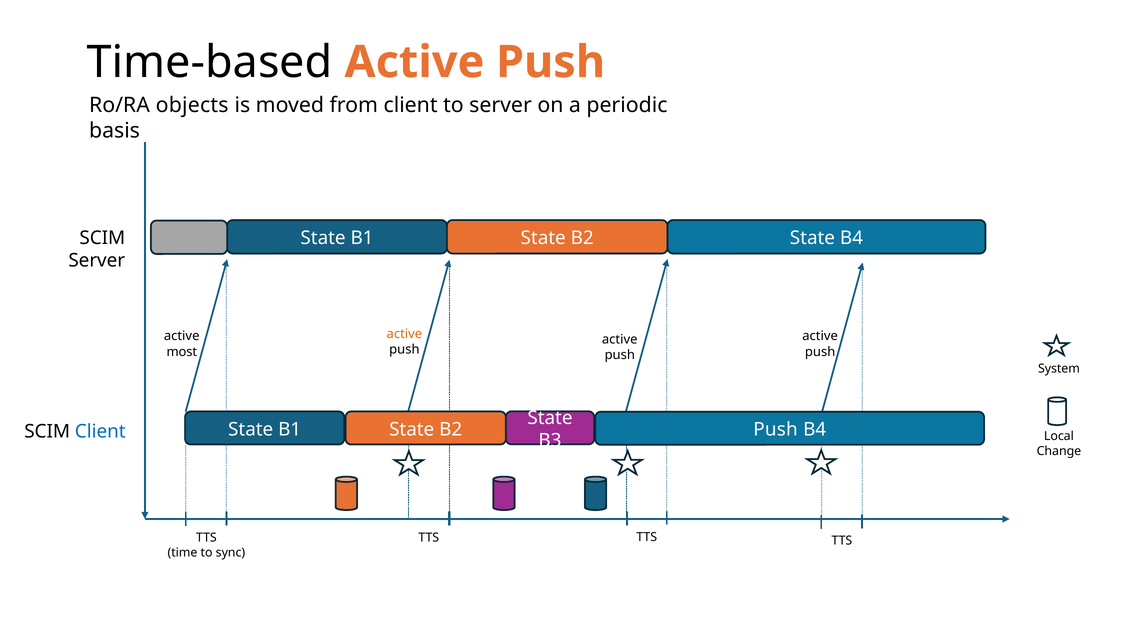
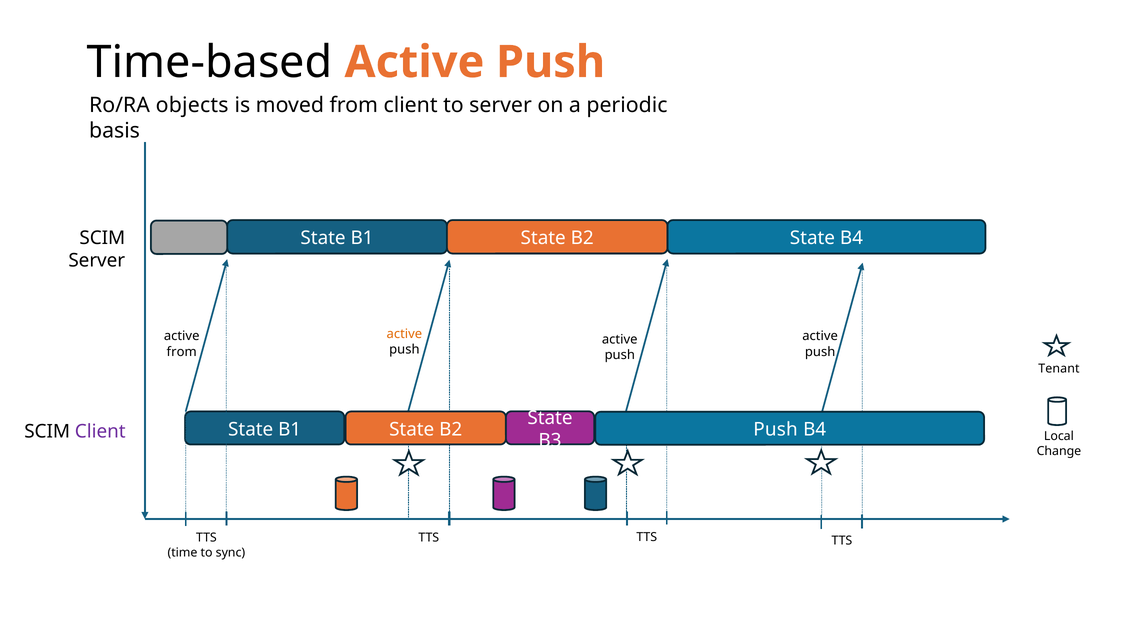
most at (182, 352): most -> from
System: System -> Tenant
Client at (100, 431) colour: blue -> purple
